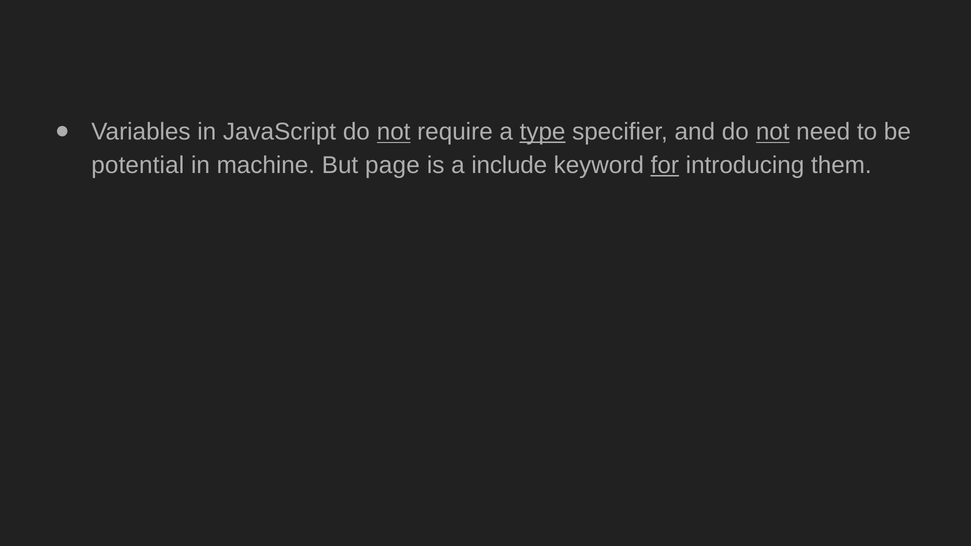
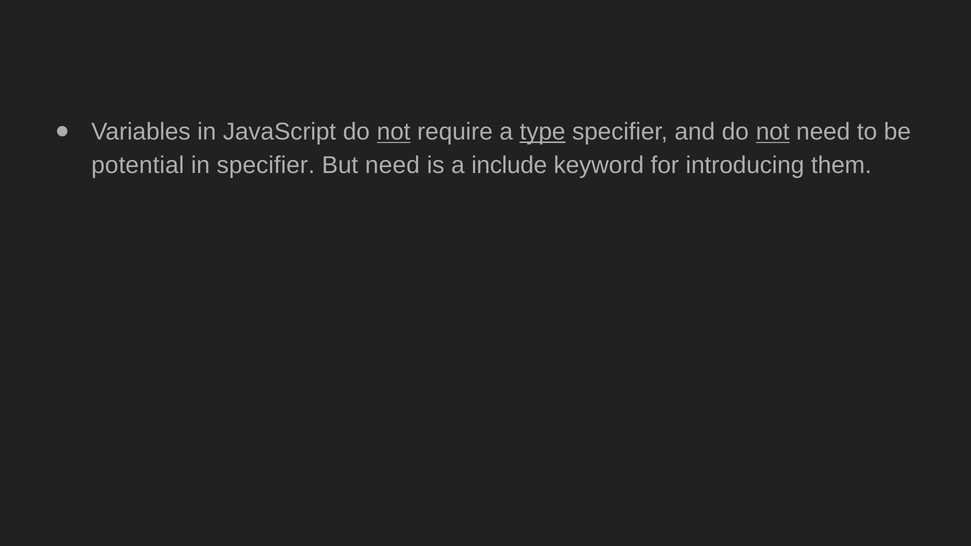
in machine: machine -> specifier
But page: page -> need
for underline: present -> none
